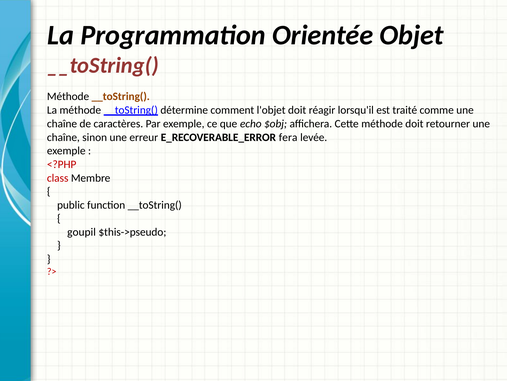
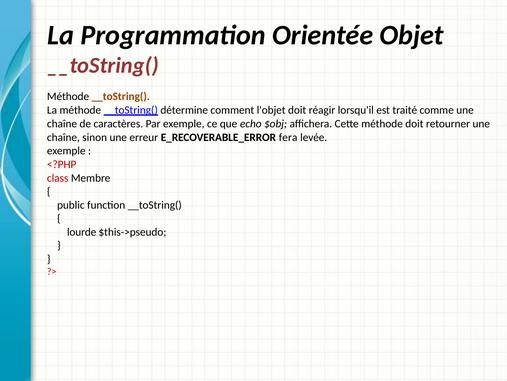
goupil: goupil -> lourde
